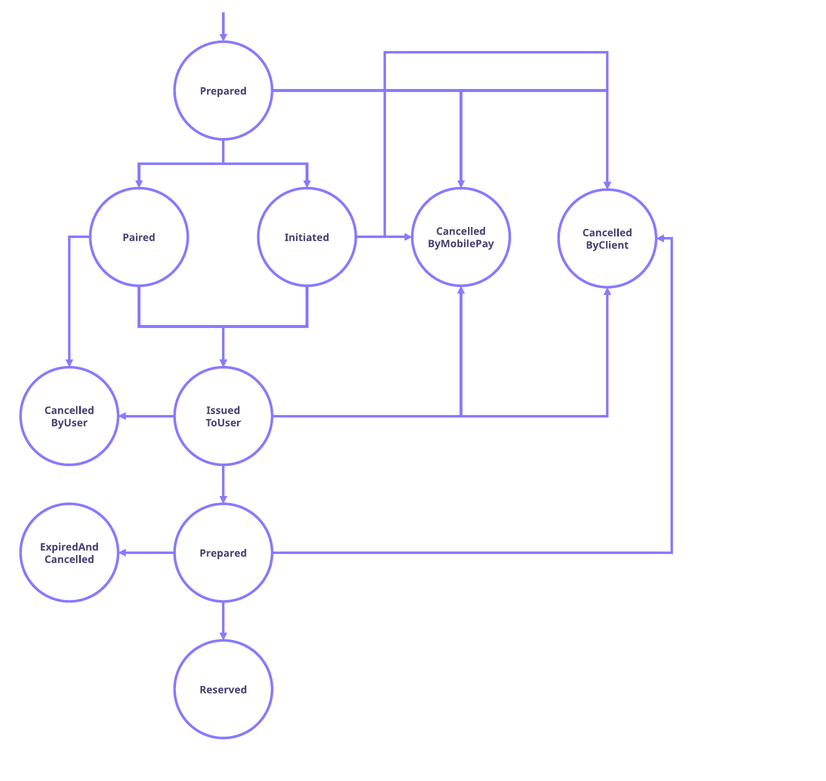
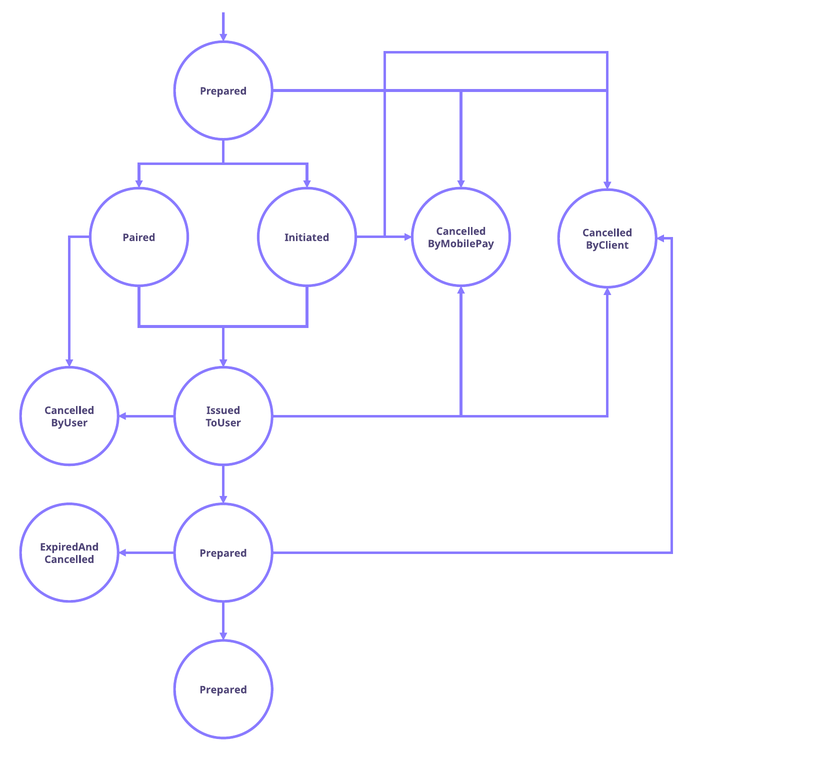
Reserved at (223, 689): Reserved -> Prepared
